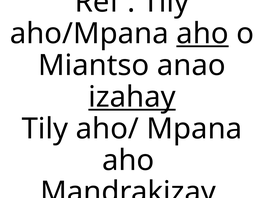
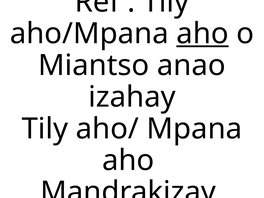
izahay underline: present -> none
